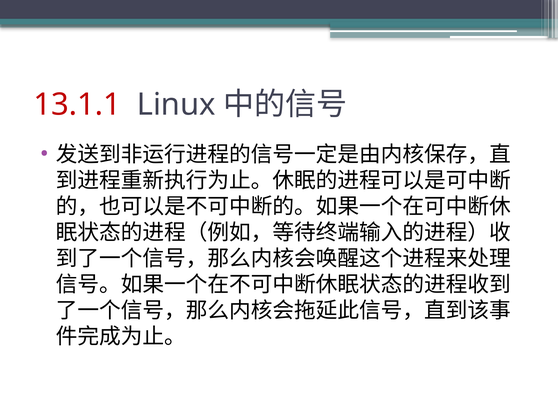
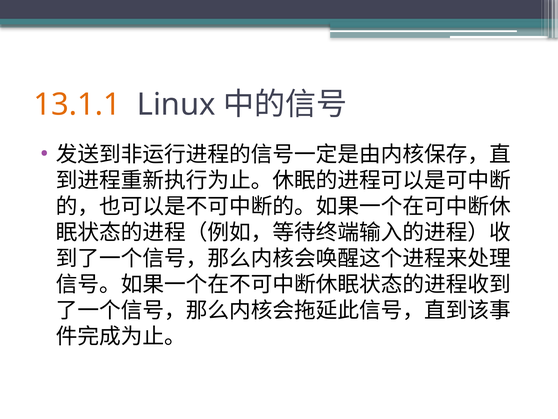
13.1.1 colour: red -> orange
